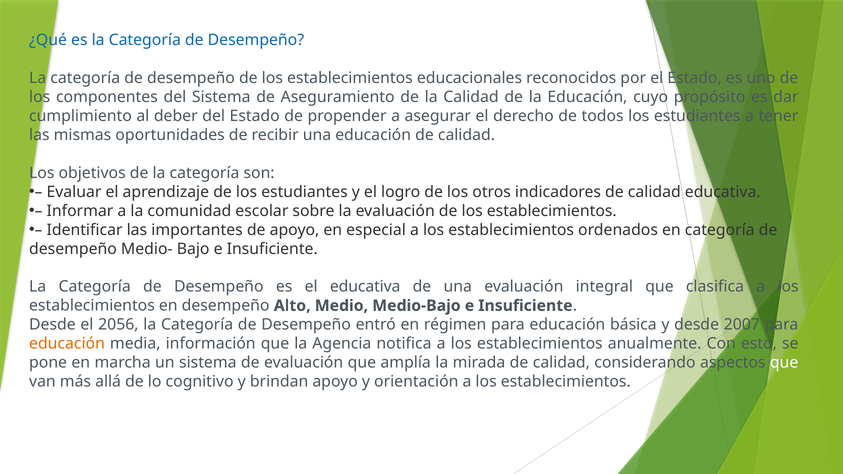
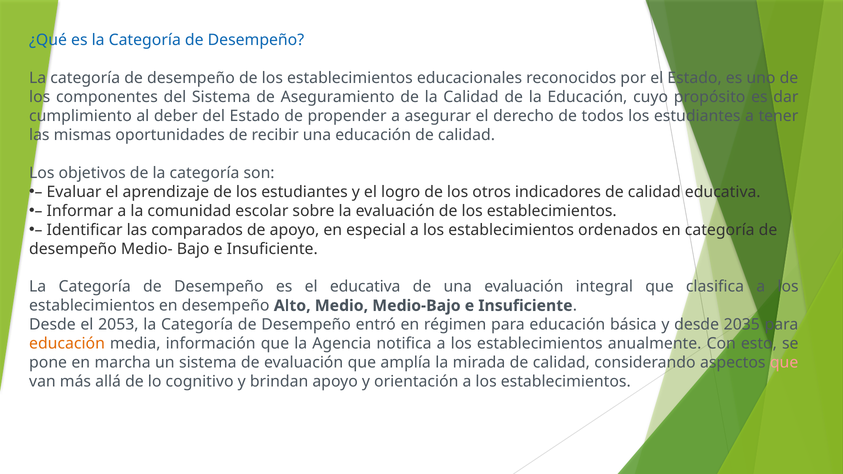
importantes: importantes -> comparados
2056: 2056 -> 2053
2007: 2007 -> 2035
que at (784, 363) colour: white -> pink
